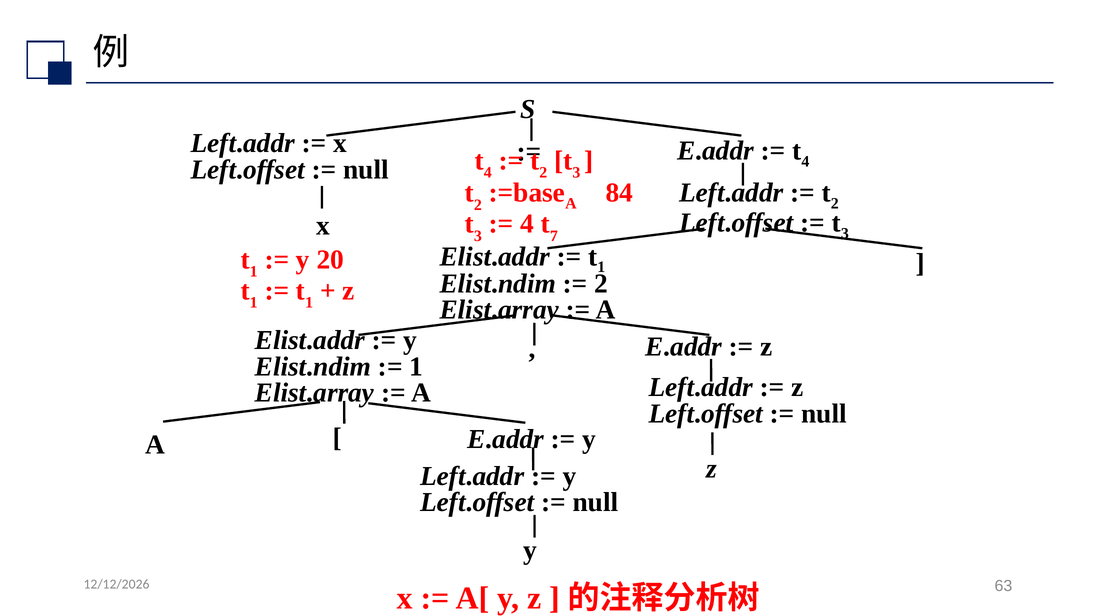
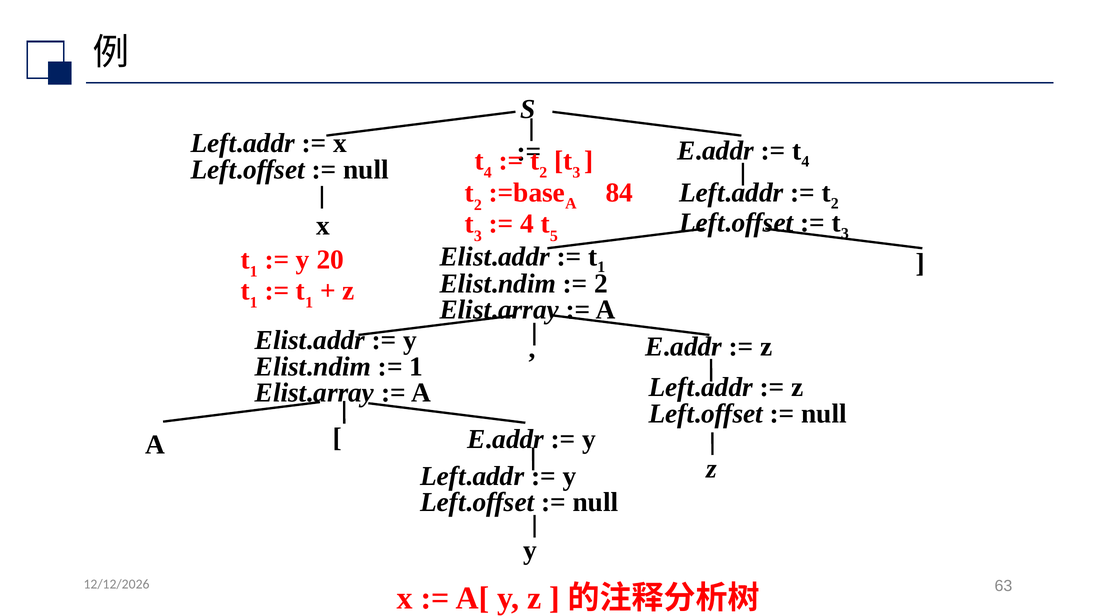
7: 7 -> 5
